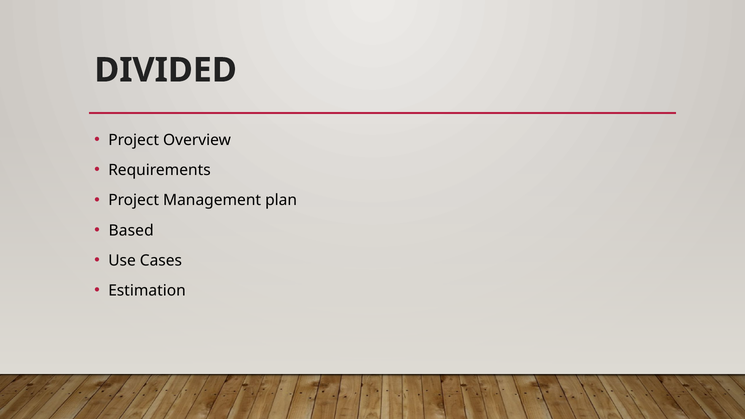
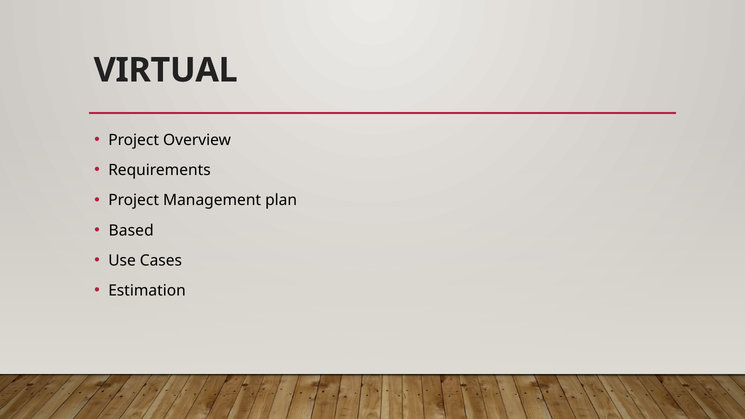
DIVIDED: DIVIDED -> VIRTUAL
